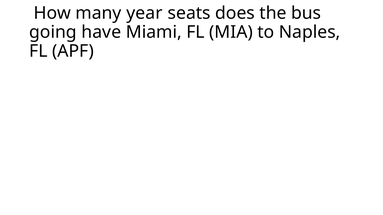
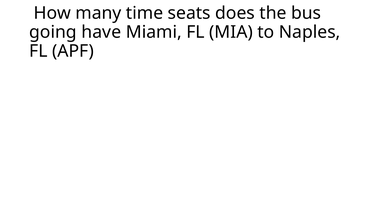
year: year -> time
